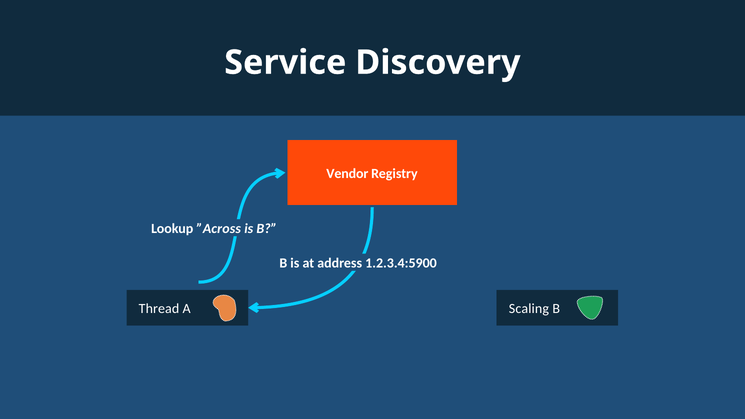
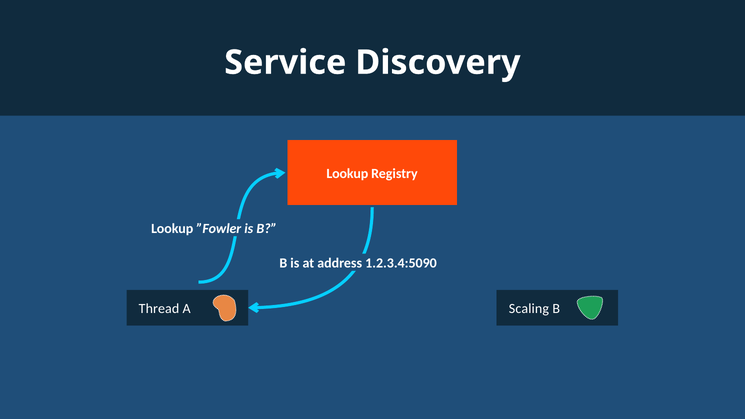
Vendor at (347, 174): Vendor -> Lookup
”Across: ”Across -> ”Fowler
1.2.3.4:5900: 1.2.3.4:5900 -> 1.2.3.4:5090
